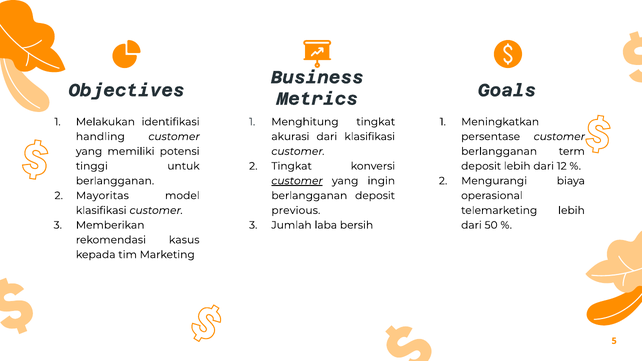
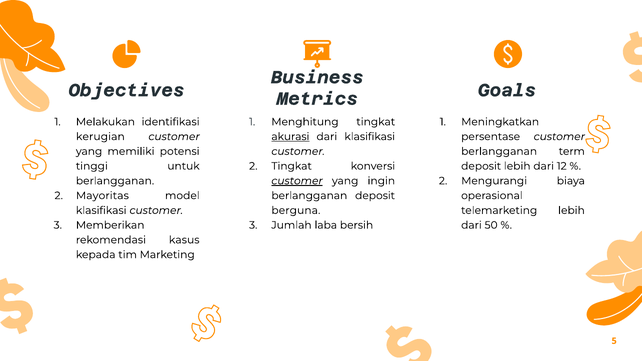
handling: handling -> kerugian
akurasi underline: none -> present
previous: previous -> berguna
